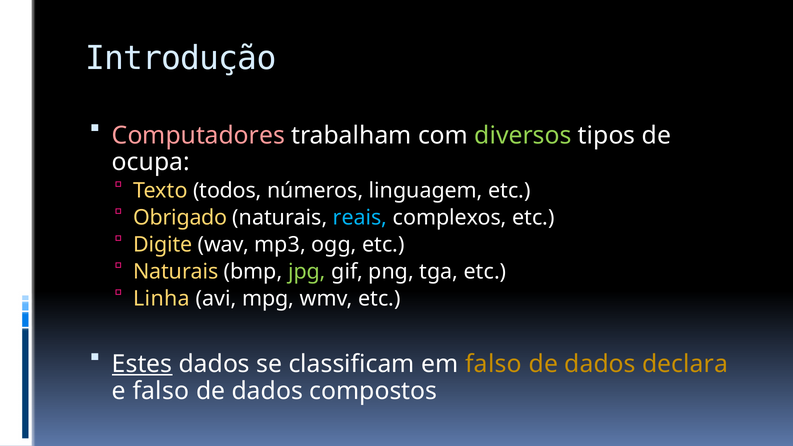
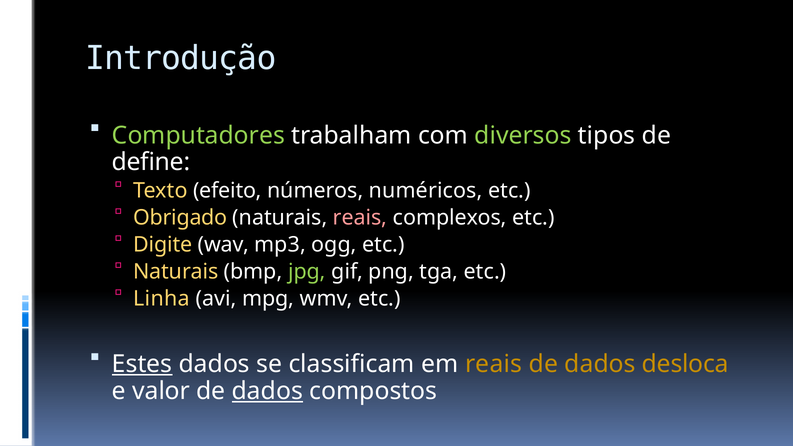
Computadores colour: pink -> light green
ocupa: ocupa -> define
todos: todos -> efeito
linguagem: linguagem -> numéricos
reais at (360, 218) colour: light blue -> pink
em falso: falso -> reais
declara: declara -> desloca
e falso: falso -> valor
dados at (267, 391) underline: none -> present
